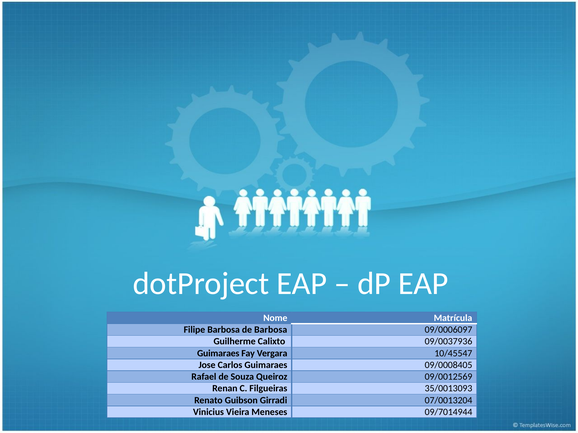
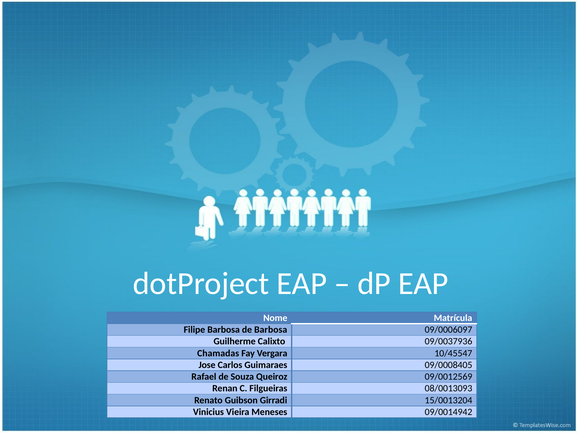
Guimaraes at (218, 354): Guimaraes -> Chamadas
35/0013093: 35/0013093 -> 08/0013093
07/0013204: 07/0013204 -> 15/0013204
09/7014944: 09/7014944 -> 09/0014942
